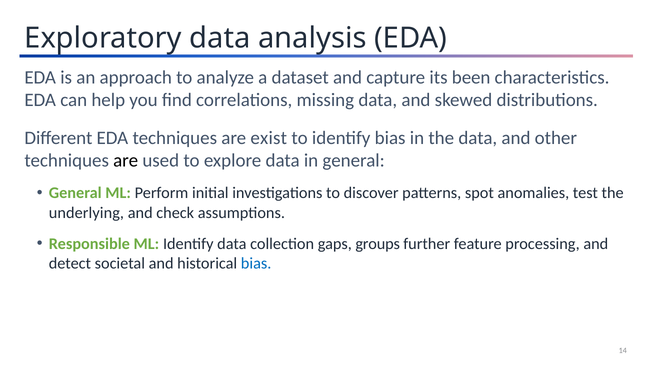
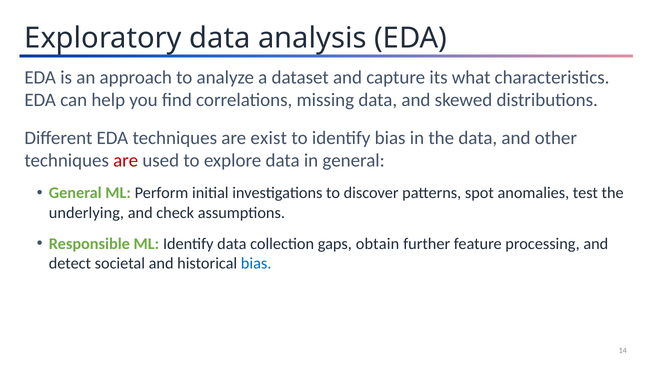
been: been -> what
are at (126, 161) colour: black -> red
groups: groups -> obtain
